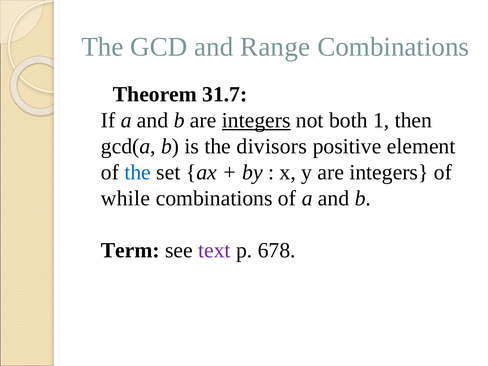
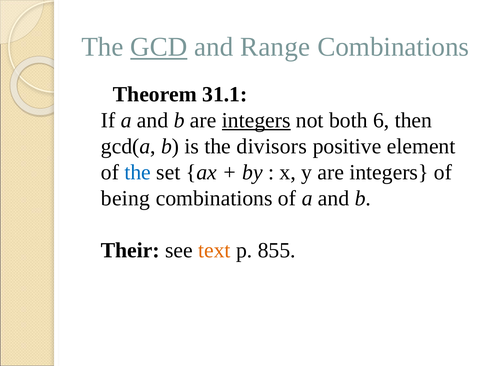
GCD underline: none -> present
31.7: 31.7 -> 31.1
1: 1 -> 6
while: while -> being
Term: Term -> Their
text colour: purple -> orange
678: 678 -> 855
